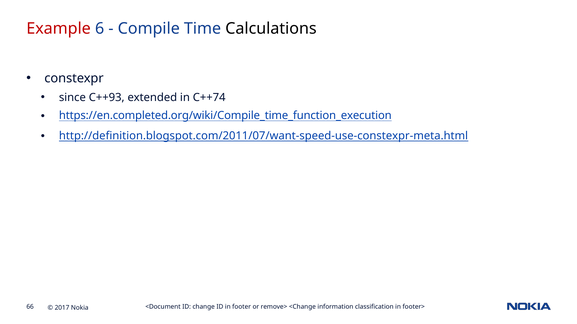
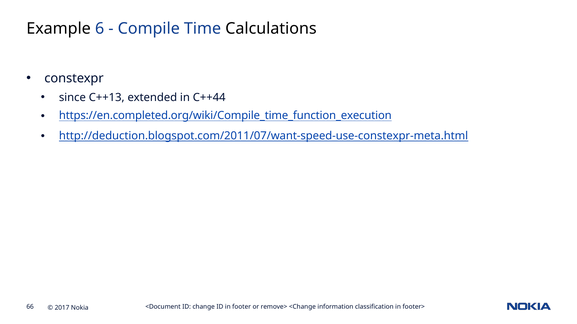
Example colour: red -> black
C++93: C++93 -> C++13
C++74: C++74 -> C++44
http://definition.blogspot.com/2011/07/want-speed-use-constexpr-meta.html: http://definition.blogspot.com/2011/07/want-speed-use-constexpr-meta.html -> http://deduction.blogspot.com/2011/07/want-speed-use-constexpr-meta.html
